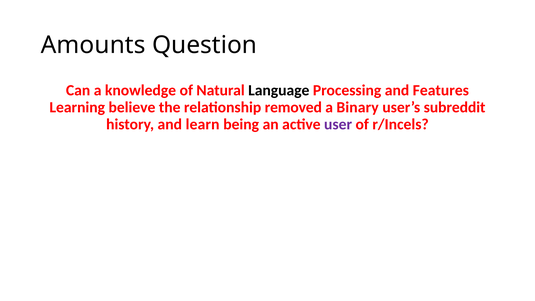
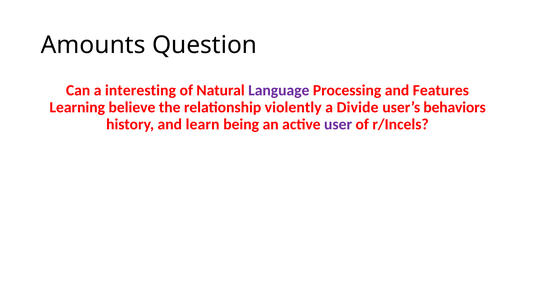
knowledge: knowledge -> interesting
Language colour: black -> purple
removed: removed -> violently
Binary: Binary -> Divide
subreddit: subreddit -> behaviors
